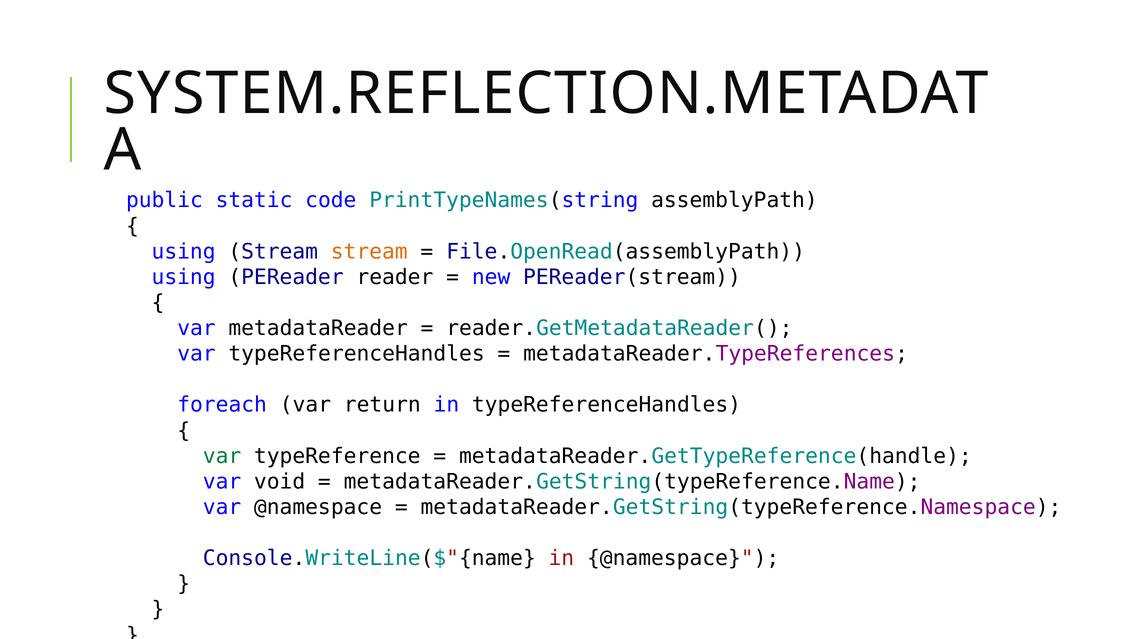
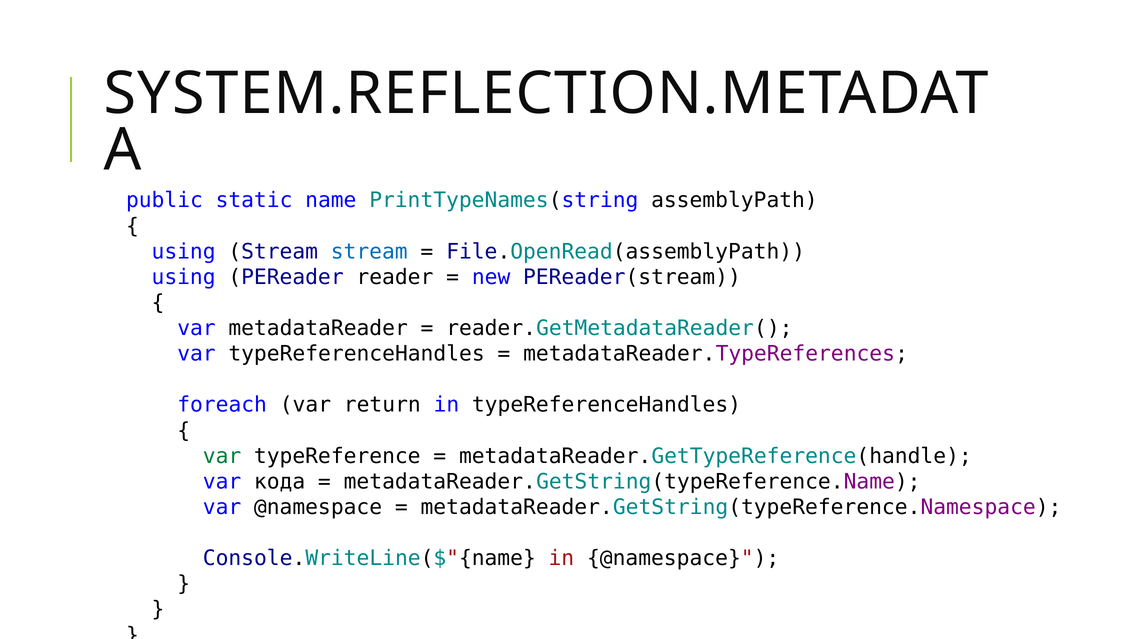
code: code -> name
stream at (369, 252) colour: orange -> blue
void: void -> кода
